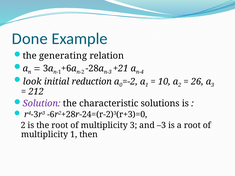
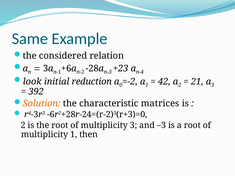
Done: Done -> Same
generating: generating -> considered
+21: +21 -> +23
10: 10 -> 42
26: 26 -> 21
212: 212 -> 392
Solution colour: purple -> orange
solutions: solutions -> matrices
